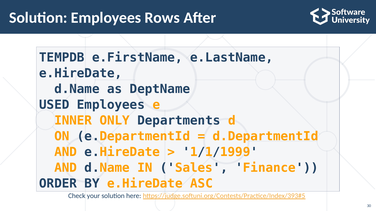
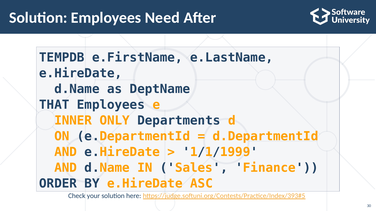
Rows: Rows -> Need
USED: USED -> THAT
